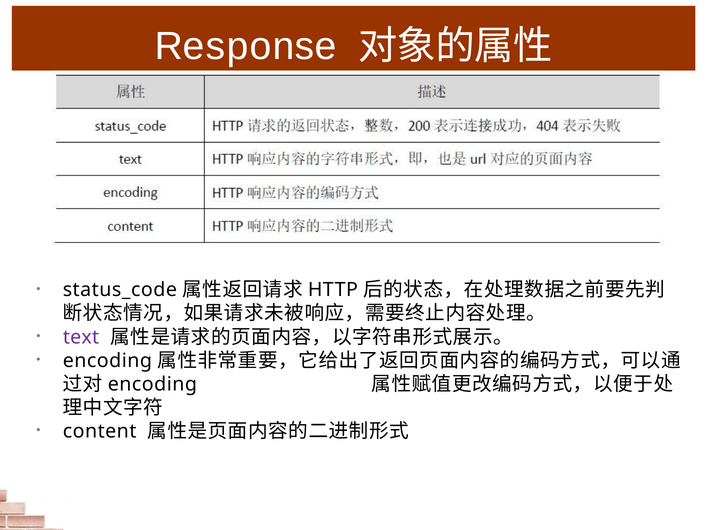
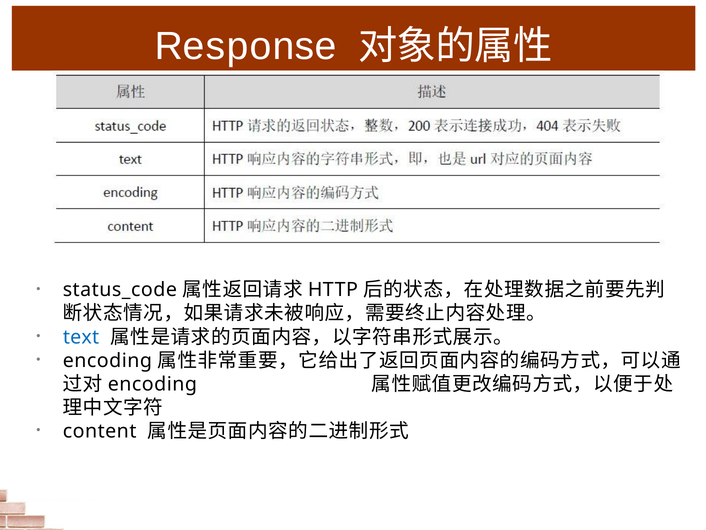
text colour: purple -> blue
